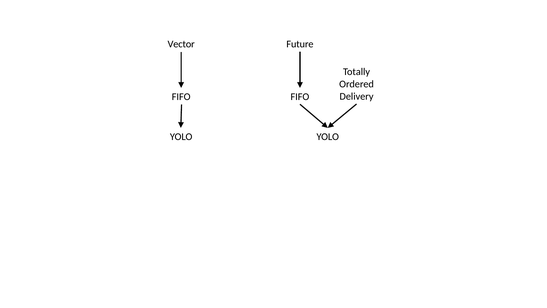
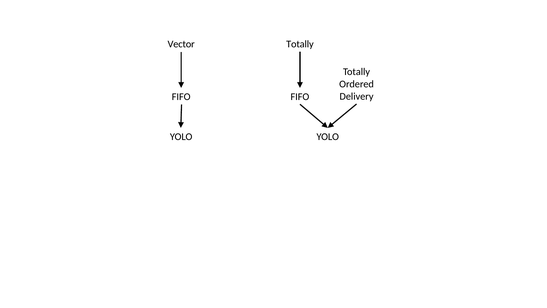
Future at (300, 44): Future -> Totally
